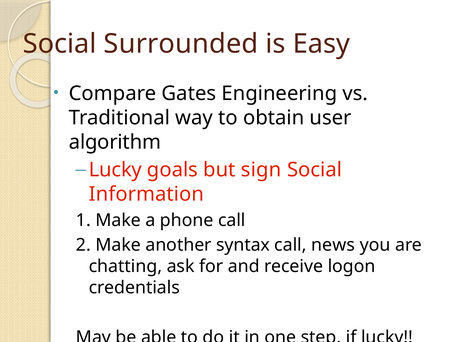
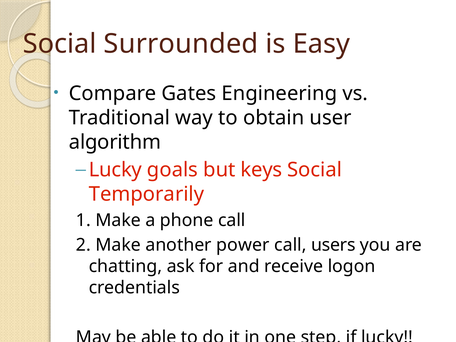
sign: sign -> keys
Information: Information -> Temporarily
syntax: syntax -> power
news: news -> users
